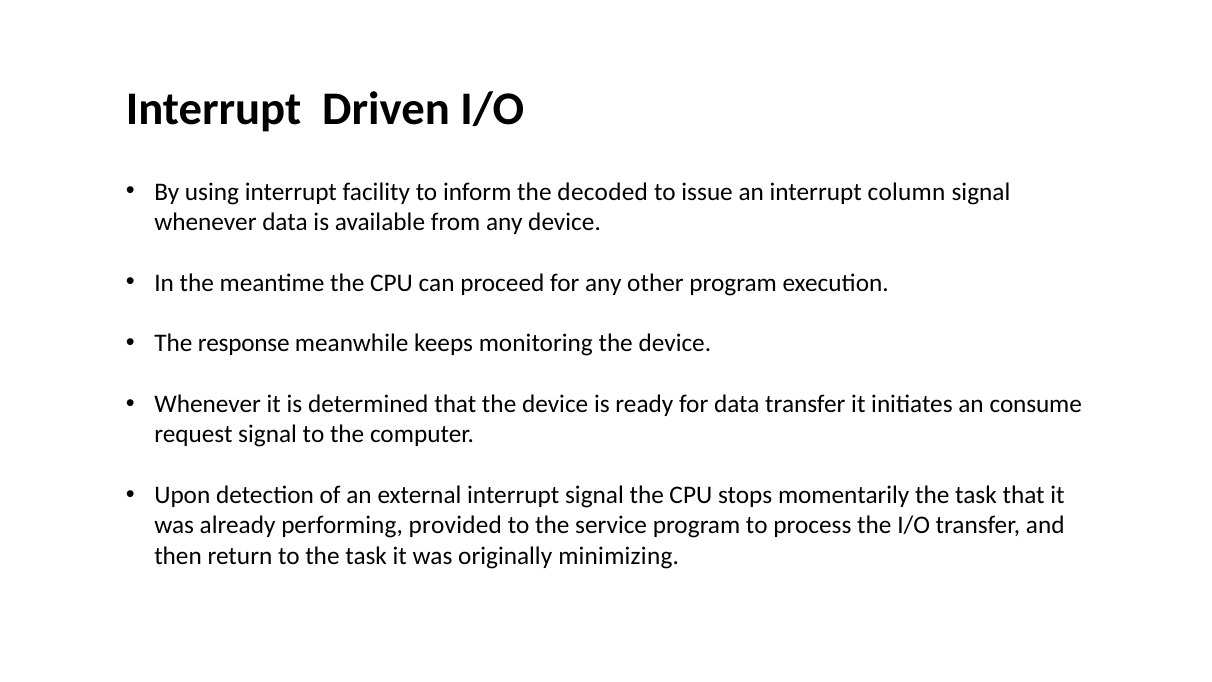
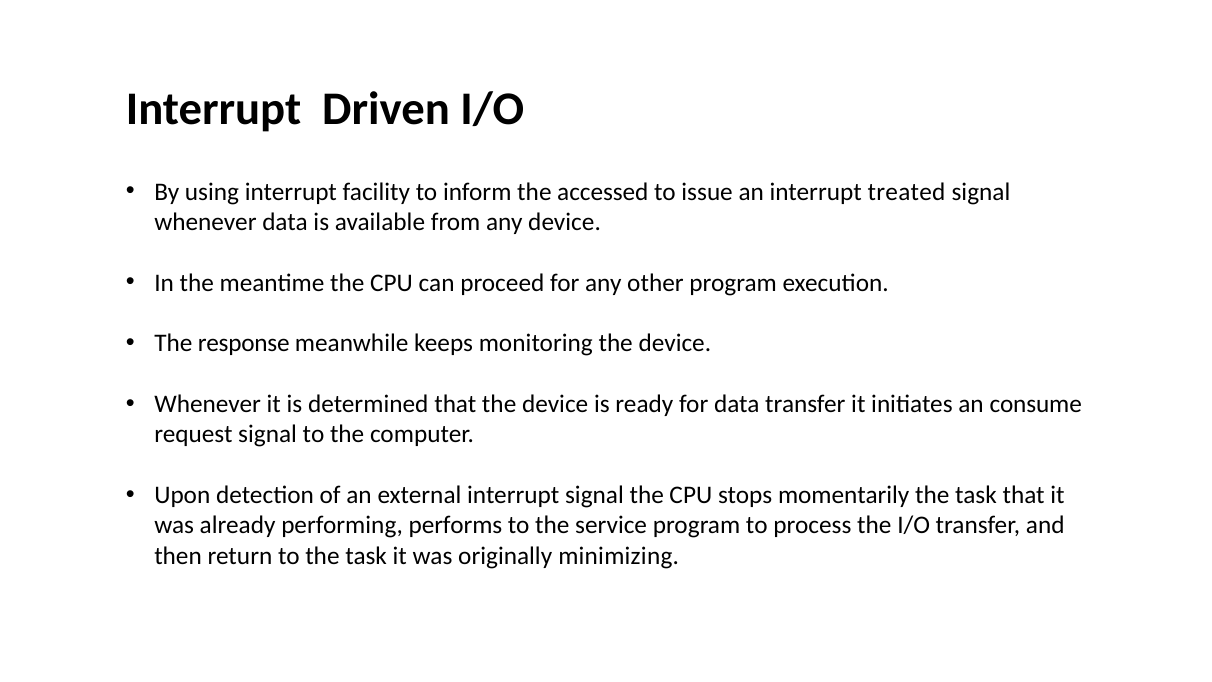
decoded: decoded -> accessed
column: column -> treated
provided: provided -> performs
